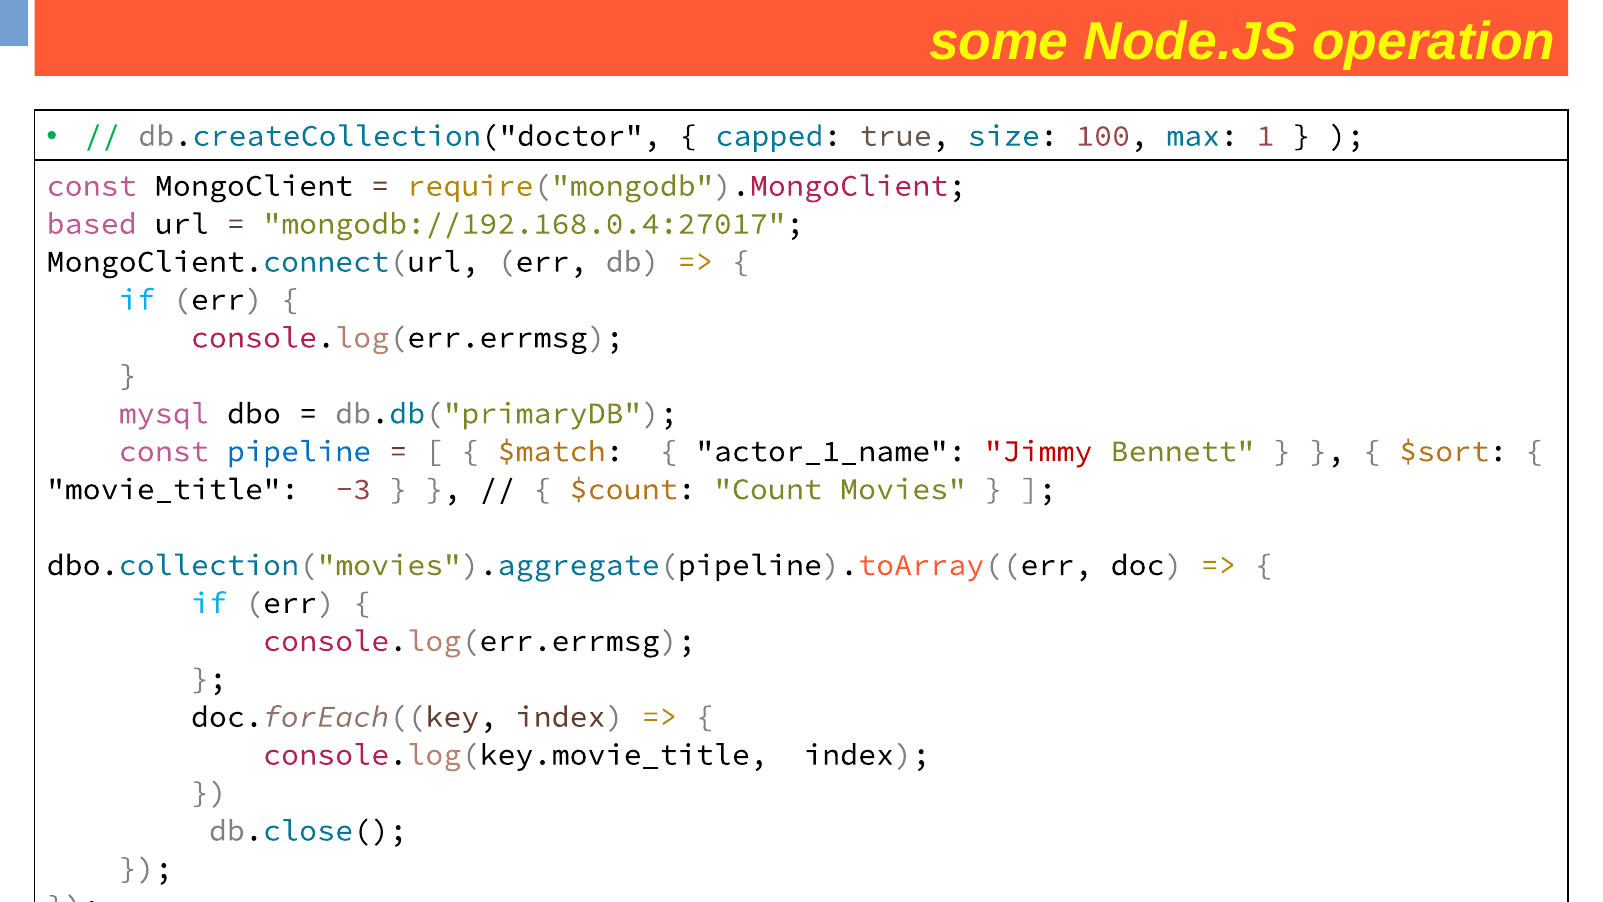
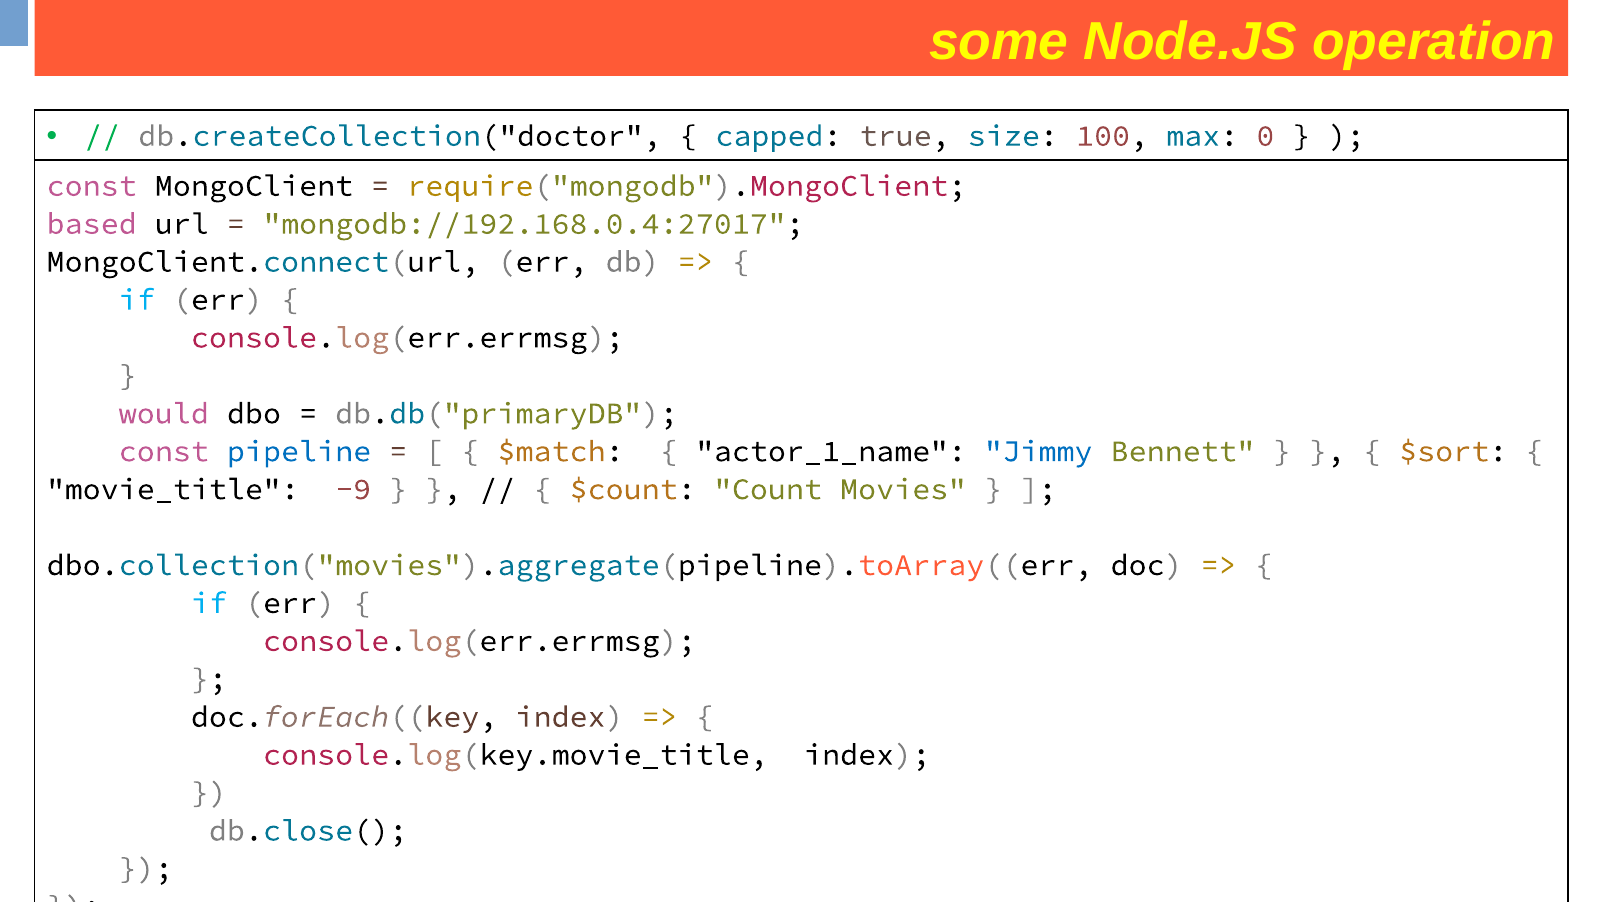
1: 1 -> 0
mysql: mysql -> would
Jimmy colour: red -> blue
-3: -3 -> -9
